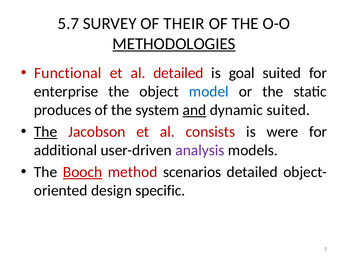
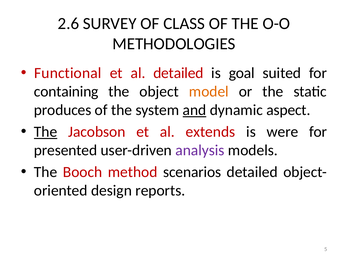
5.7: 5.7 -> 2.6
THEIR: THEIR -> CLASS
METHODOLOGIES underline: present -> none
enterprise: enterprise -> containing
model colour: blue -> orange
dynamic suited: suited -> aspect
consists: consists -> extends
additional: additional -> presented
Booch underline: present -> none
specific: specific -> reports
